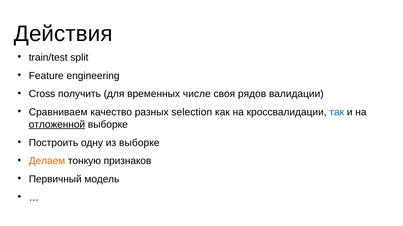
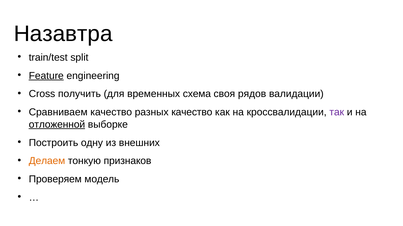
Действия: Действия -> Назавтра
Feature underline: none -> present
числе: числе -> схема
разных selection: selection -> качество
так colour: blue -> purple
из выборке: выборке -> внешних
Первичный: Первичный -> Проверяем
